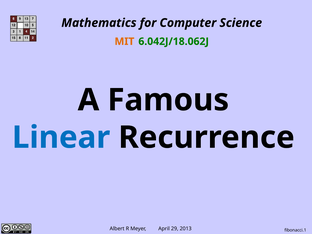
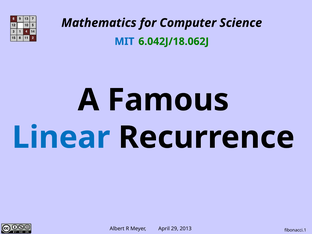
MIT colour: orange -> blue
